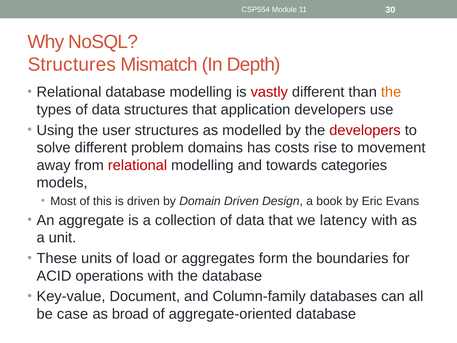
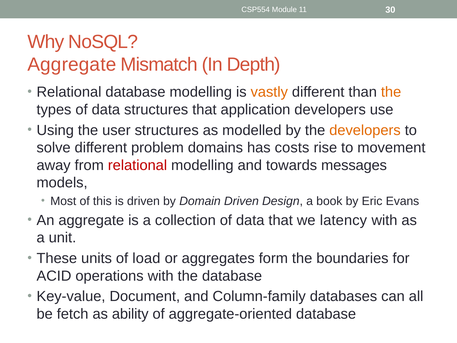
Structures at (72, 65): Structures -> Aggregate
vastly colour: red -> orange
developers at (365, 130) colour: red -> orange
categories: categories -> messages
case: case -> fetch
broad: broad -> ability
